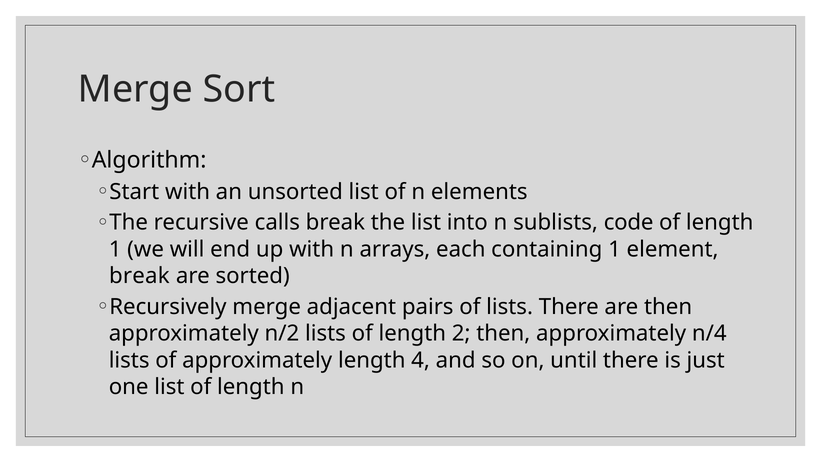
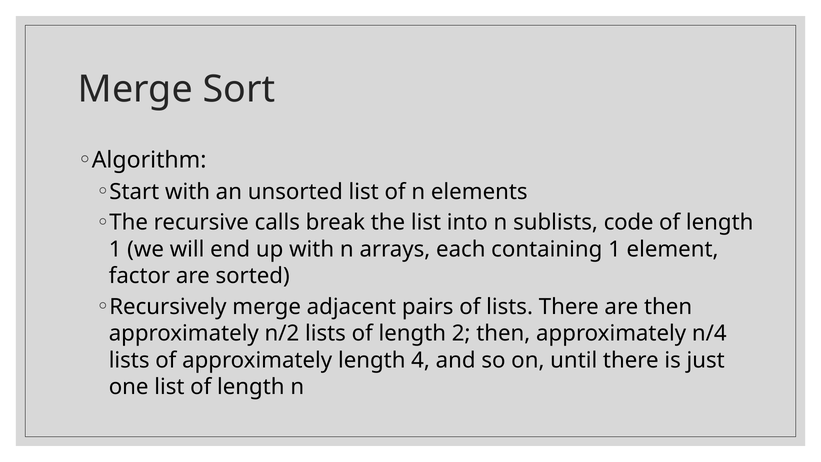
break at (139, 276): break -> factor
